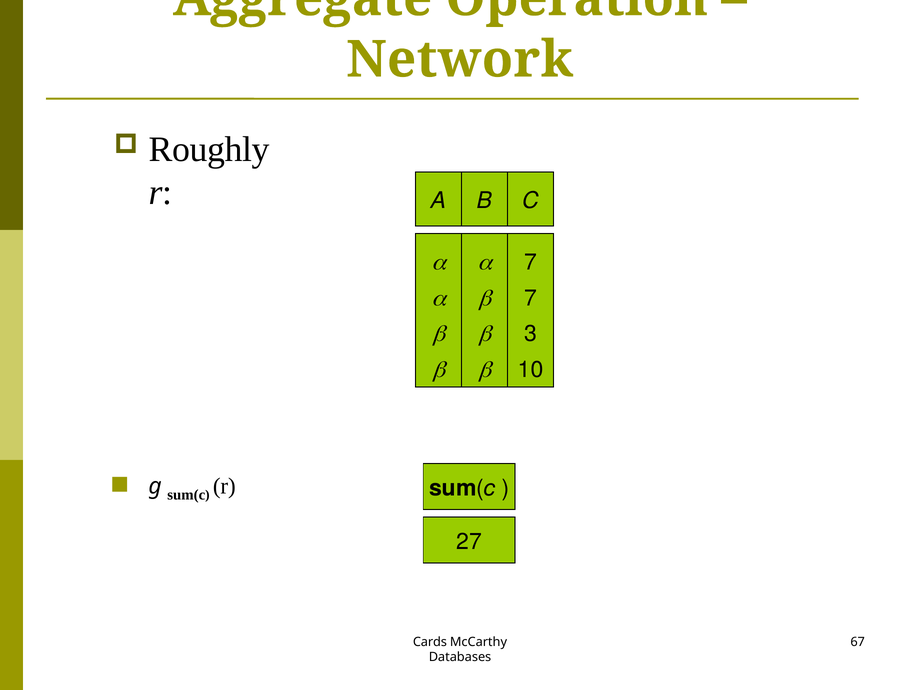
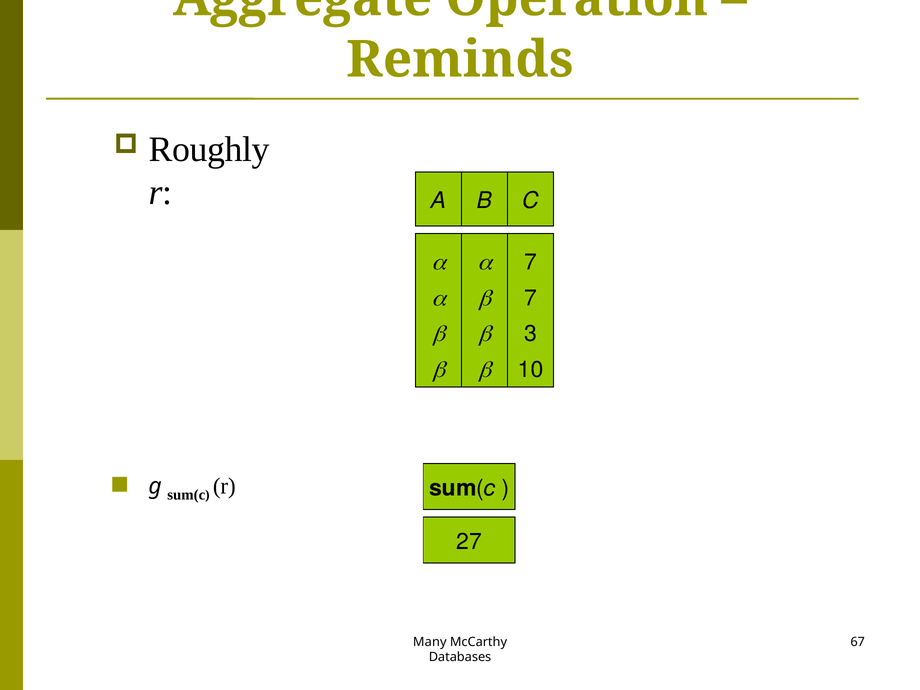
Network: Network -> Reminds
Cards: Cards -> Many
